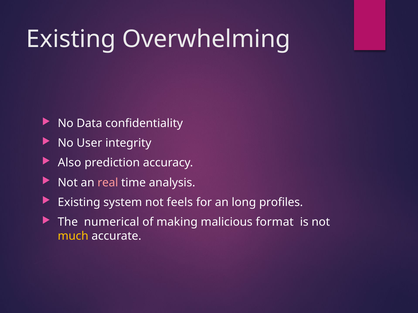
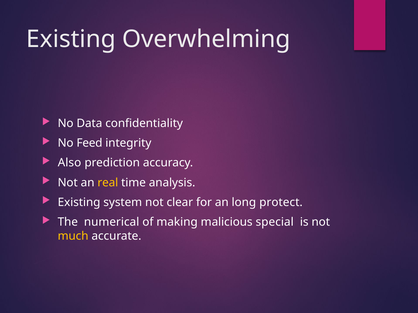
User: User -> Feed
real colour: pink -> yellow
feels: feels -> clear
profiles: profiles -> protect
format: format -> special
